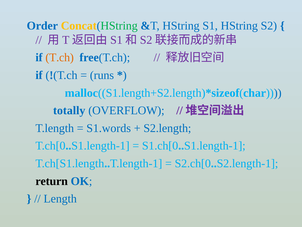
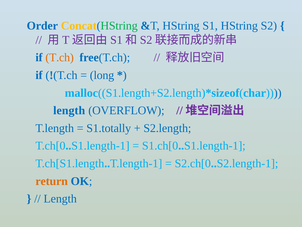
runs: runs -> long
totally at (69, 110): totally -> length
S1.words: S1.words -> S1.totally
return colour: black -> orange
